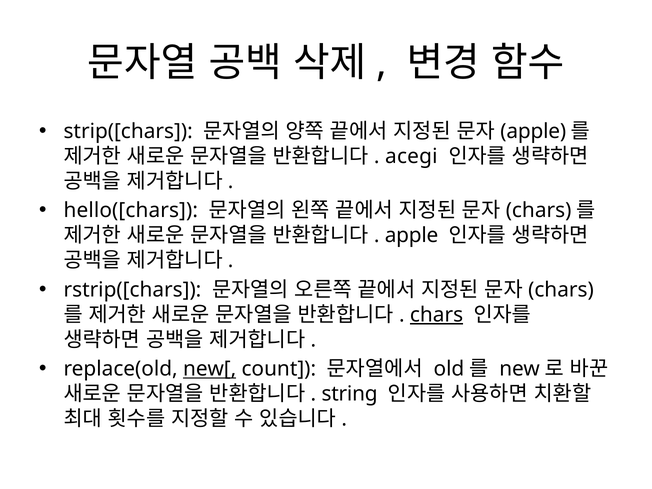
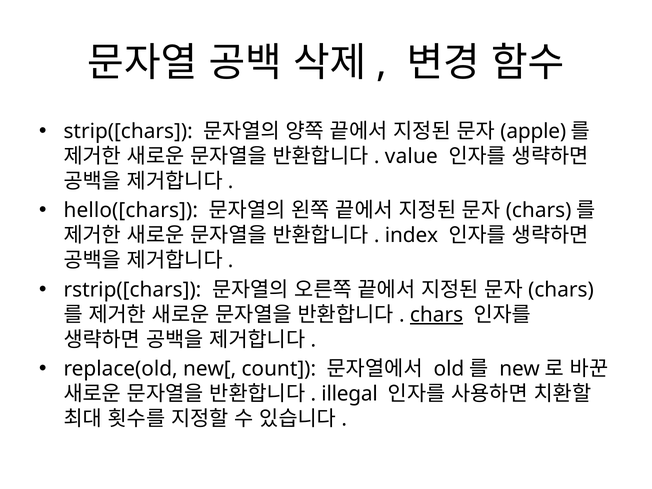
acegi: acegi -> value
apple at (412, 236): apple -> index
new[ underline: present -> none
string: string -> illegal
